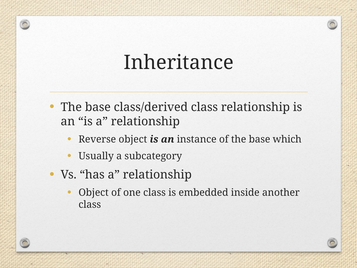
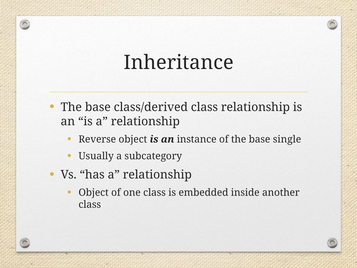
which: which -> single
